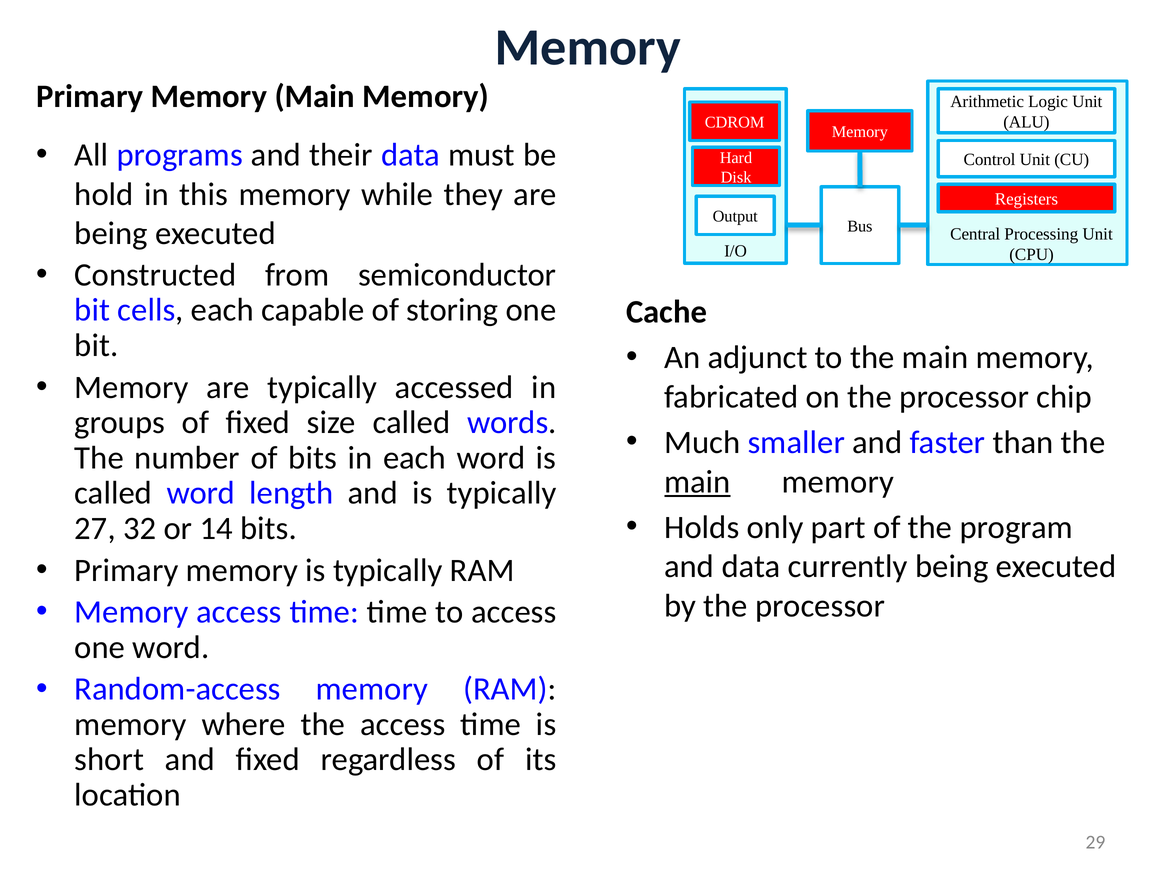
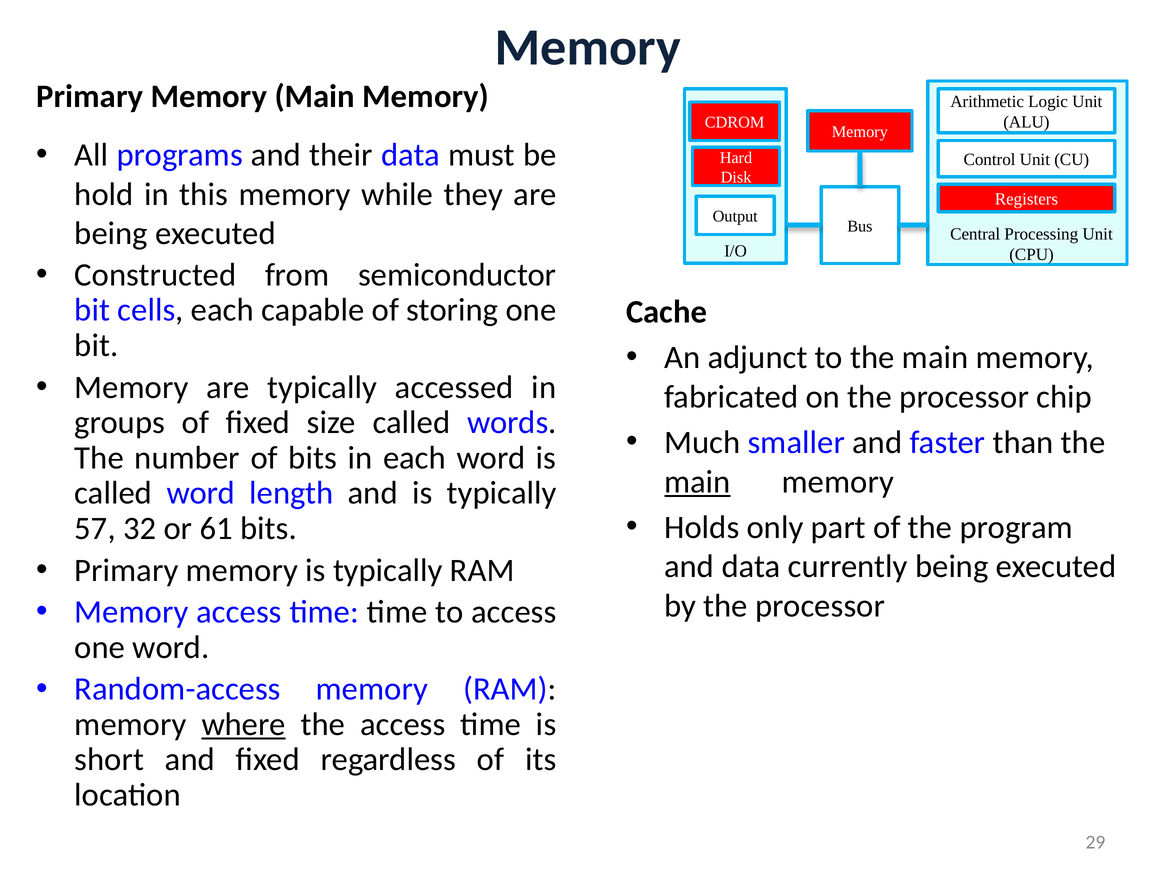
27: 27 -> 57
14: 14 -> 61
where underline: none -> present
